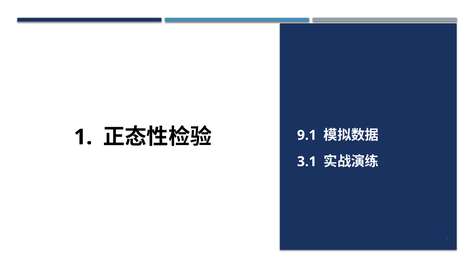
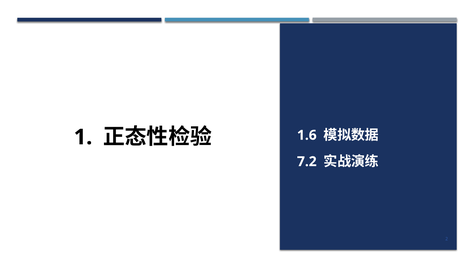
9.1: 9.1 -> 1.6
3.1: 3.1 -> 7.2
